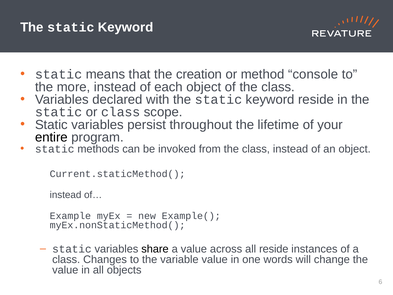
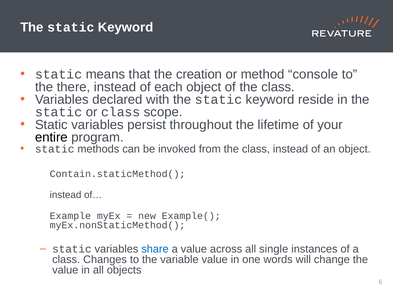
more: more -> there
Current.staticMethod(: Current.staticMethod( -> Contain.staticMethod(
share colour: black -> blue
all reside: reside -> single
